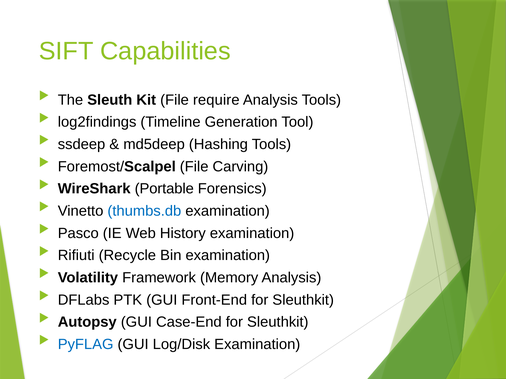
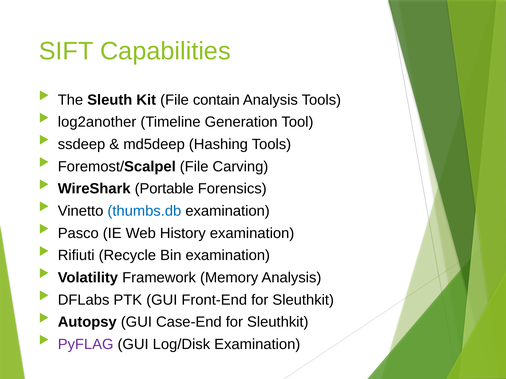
require: require -> contain
log2findings: log2findings -> log2another
PyFLAG colour: blue -> purple
